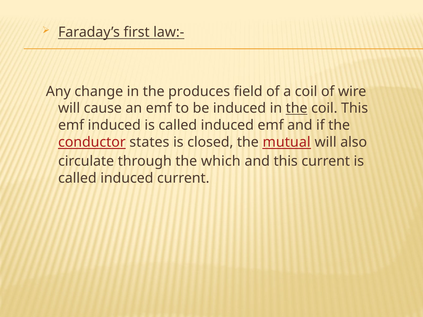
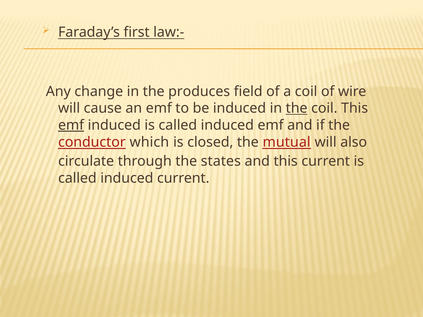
emf at (71, 125) underline: none -> present
states: states -> which
which: which -> states
